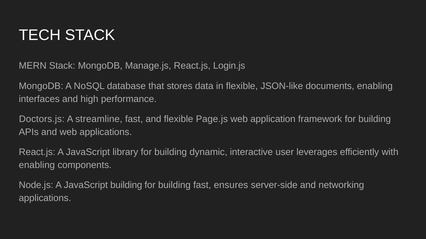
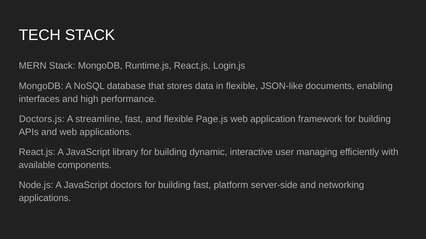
Manage.js: Manage.js -> Runtime.js
leverages: leverages -> managing
enabling at (37, 166): enabling -> available
JavaScript building: building -> doctors
ensures: ensures -> platform
